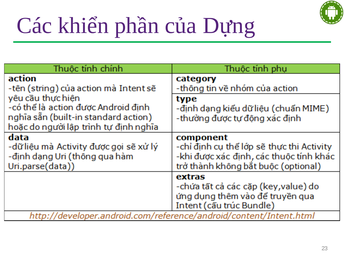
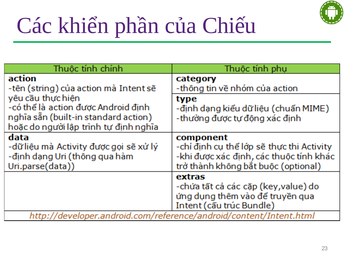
Dựng: Dựng -> Chiếu
